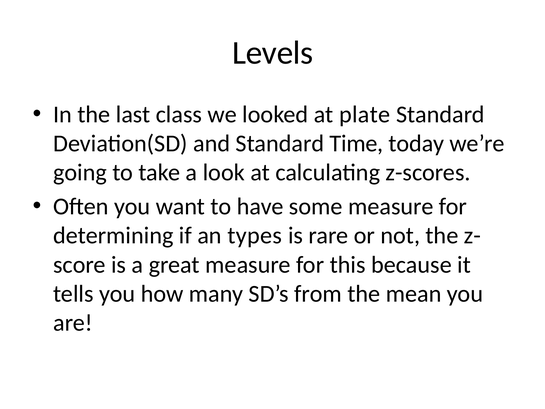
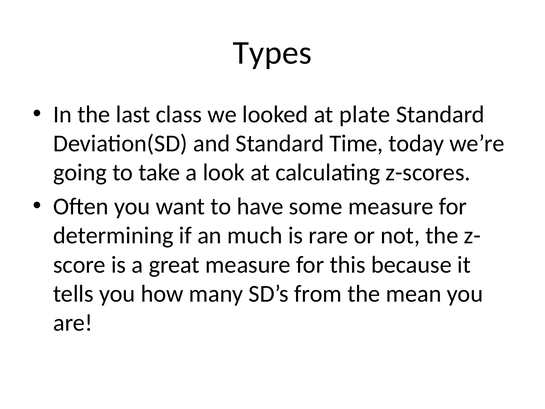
Levels: Levels -> Types
types: types -> much
